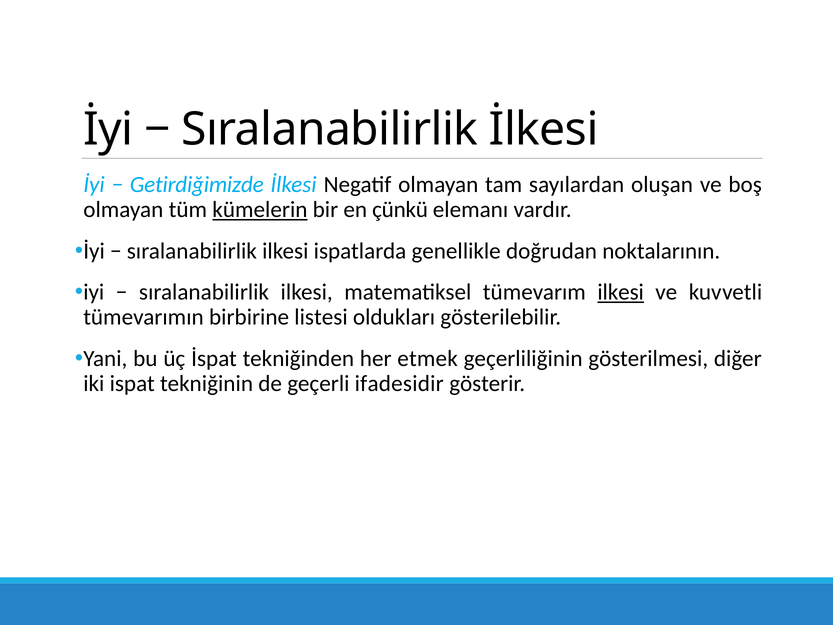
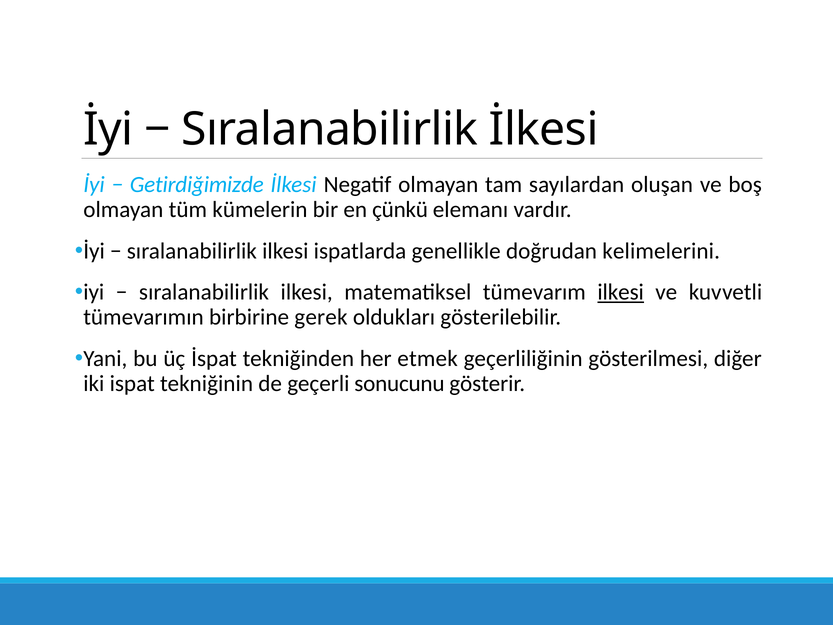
kümelerin underline: present -> none
noktalarının: noktalarının -> kelimelerini
listesi: listesi -> gerek
ifadesidir: ifadesidir -> sonucunu
